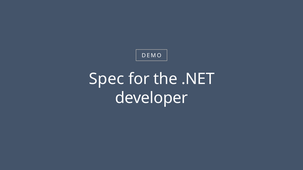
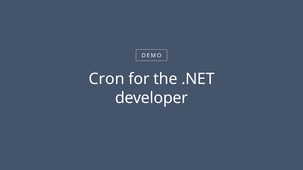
Spec: Spec -> Cron
